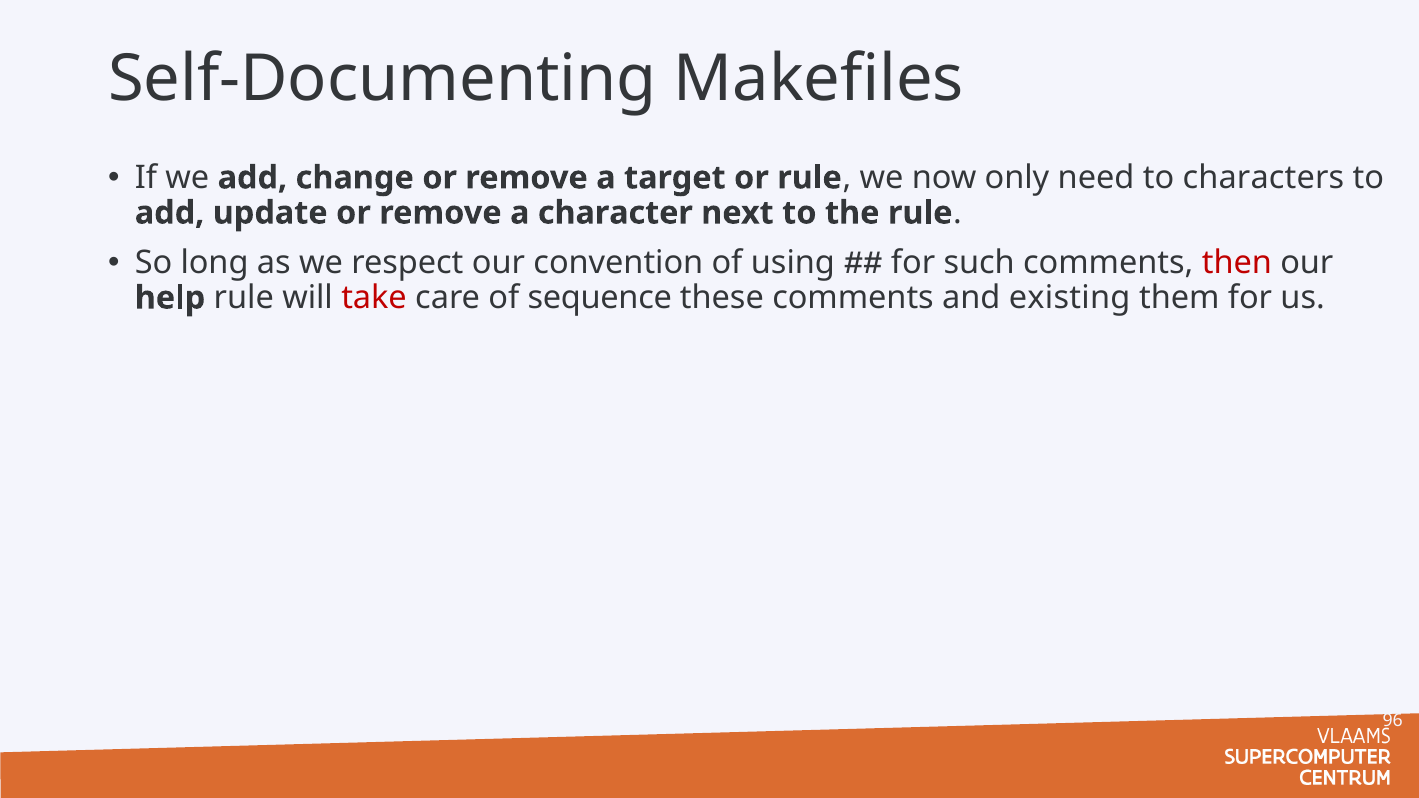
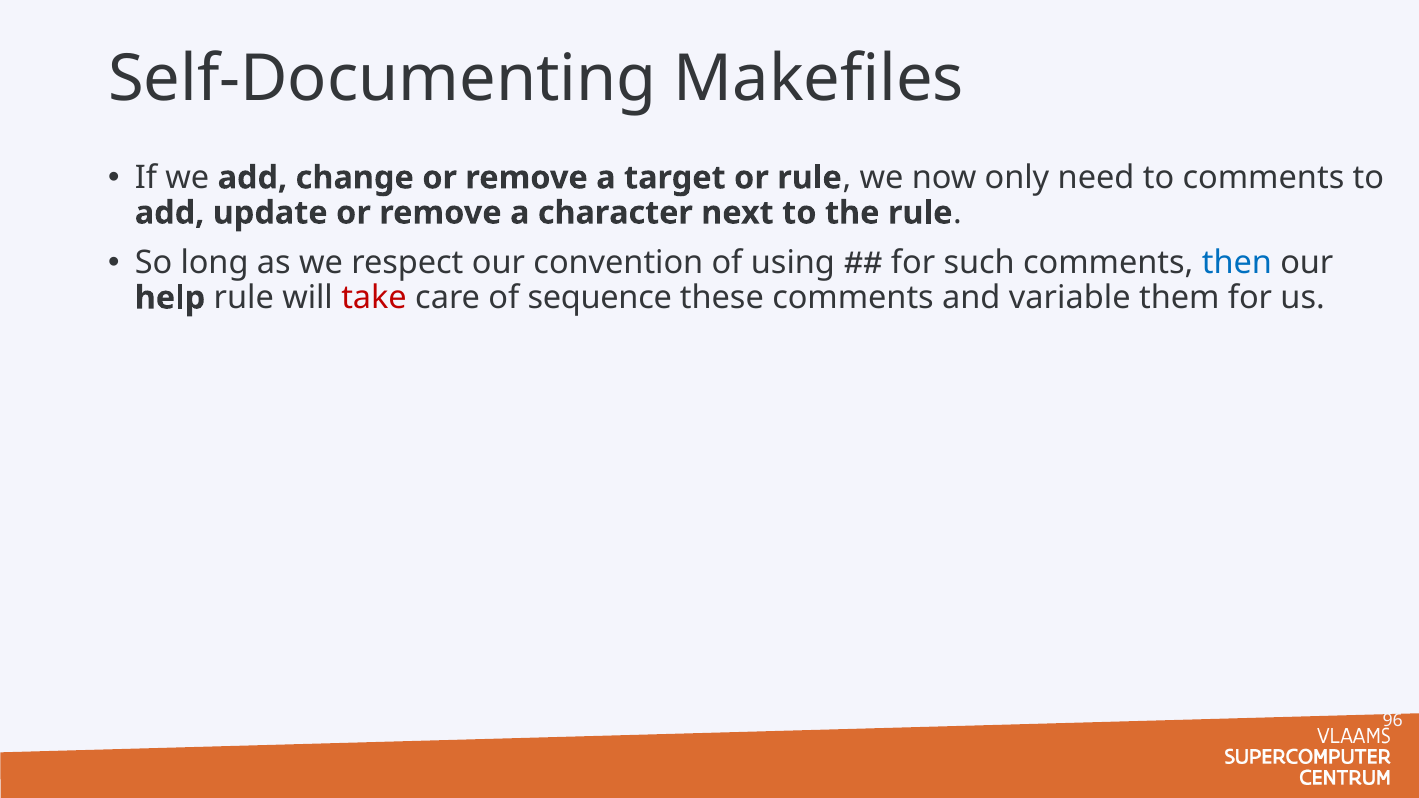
to characters: characters -> comments
then colour: red -> blue
existing: existing -> variable
